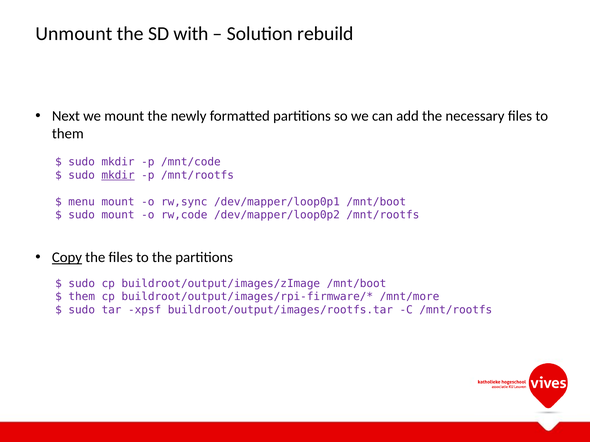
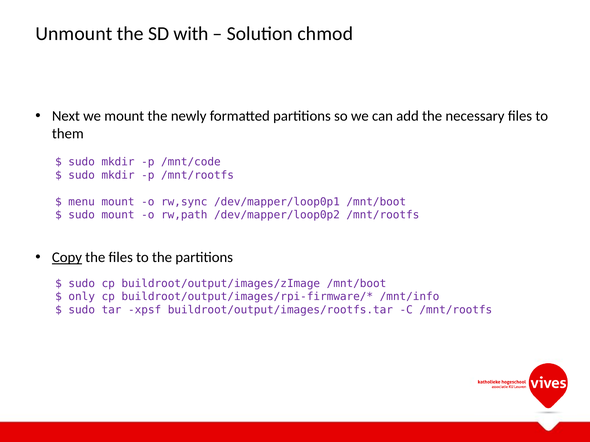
rebuild: rebuild -> chmod
mkdir at (118, 175) underline: present -> none
rw,code: rw,code -> rw,path
them at (82, 297): them -> only
/mnt/more: /mnt/more -> /mnt/info
